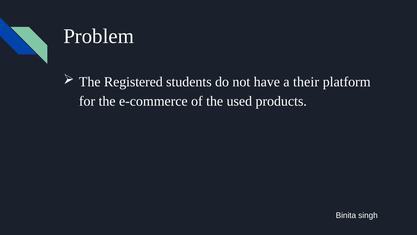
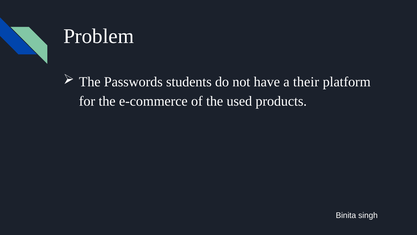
Registered: Registered -> Passwords
